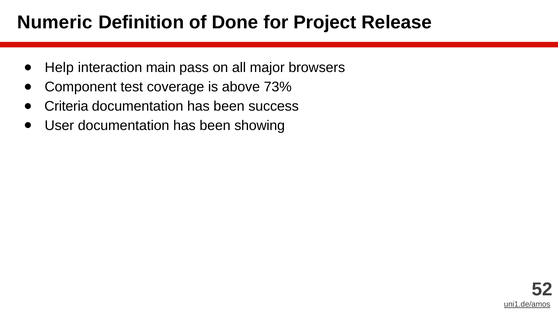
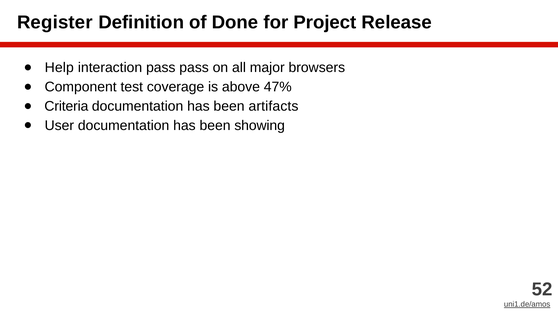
Numeric: Numeric -> Register
interaction main: main -> pass
73%: 73% -> 47%
success: success -> artifacts
